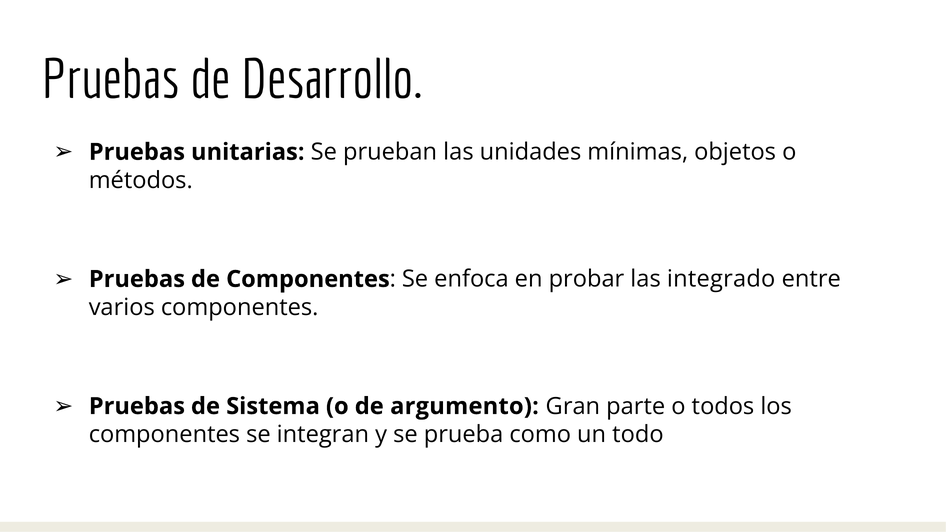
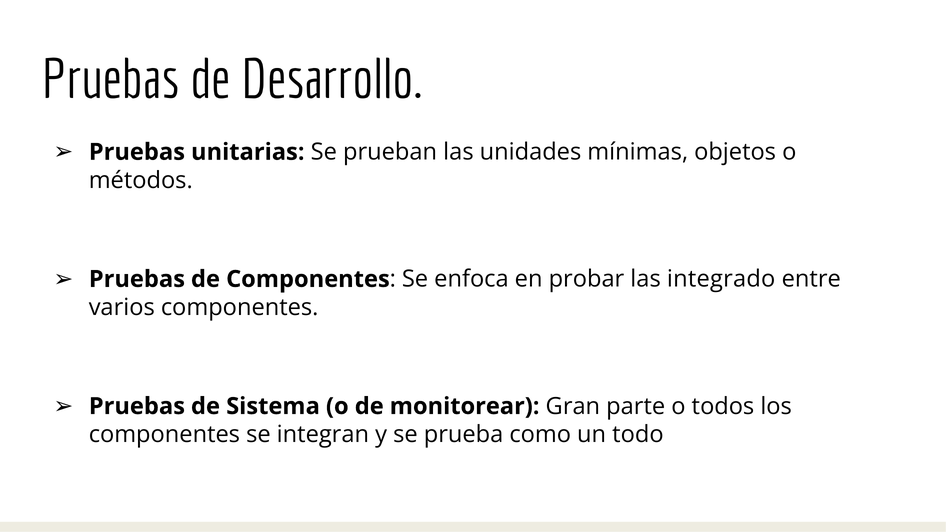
argumento: argumento -> monitorear
